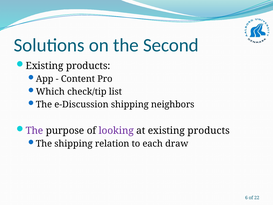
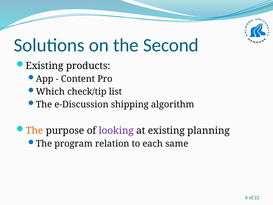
neighbors: neighbors -> algorithm
The at (34, 130) colour: purple -> orange
at existing products: products -> planning
The shipping: shipping -> program
draw: draw -> same
